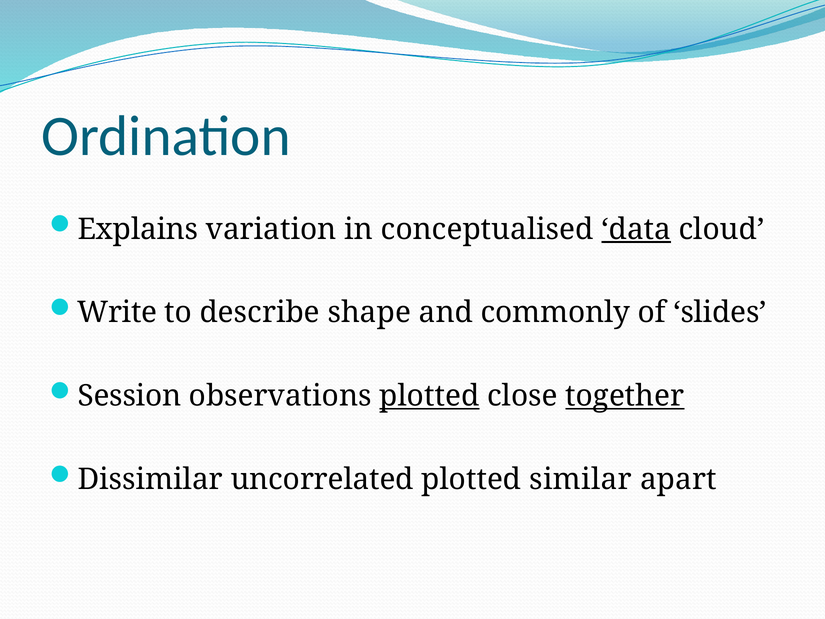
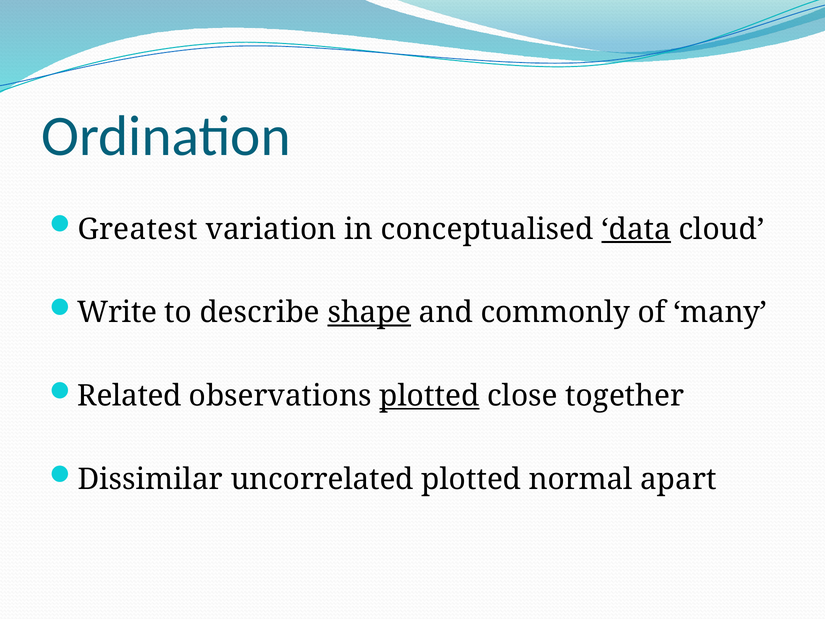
Explains: Explains -> Greatest
shape underline: none -> present
slides: slides -> many
Session: Session -> Related
together underline: present -> none
similar: similar -> normal
